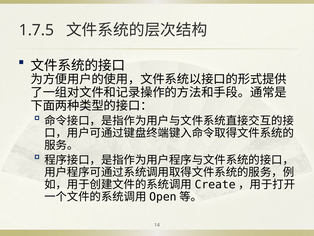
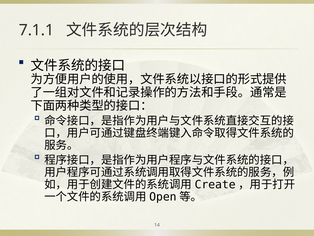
1.7.5: 1.7.5 -> 7.1.1
